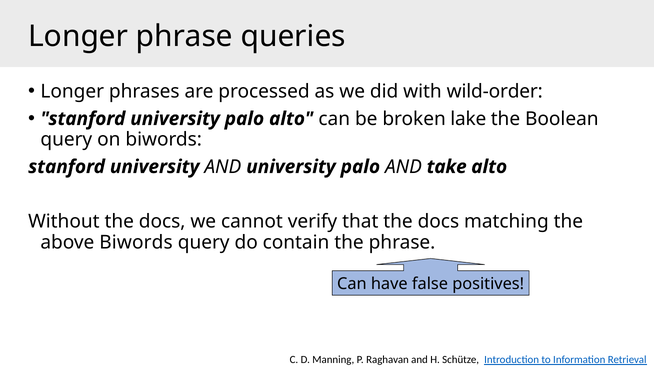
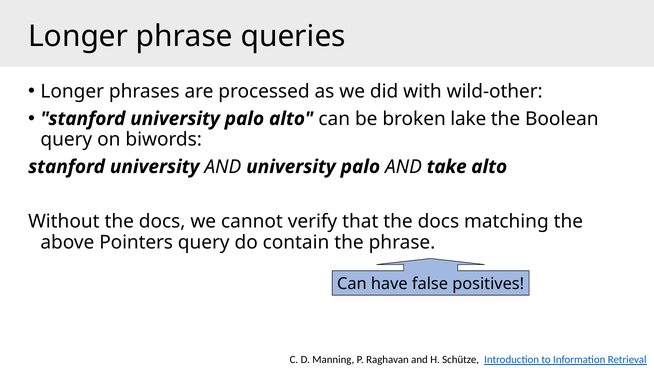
wild-order: wild-order -> wild-other
above Biwords: Biwords -> Pointers
